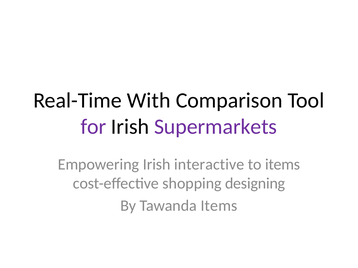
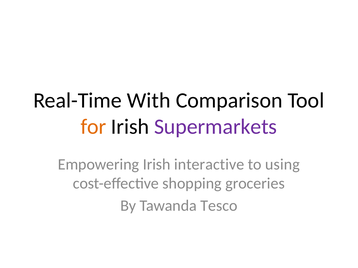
for colour: purple -> orange
to items: items -> using
designing: designing -> groceries
Tawanda Items: Items -> Tesco
